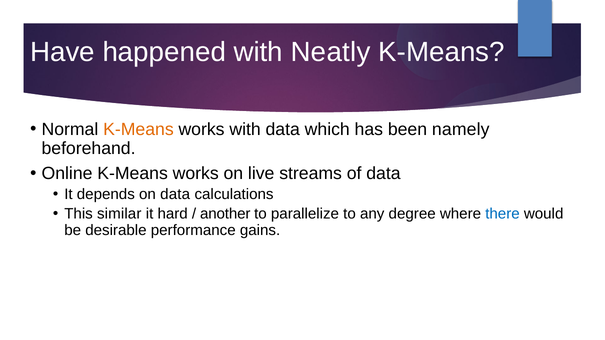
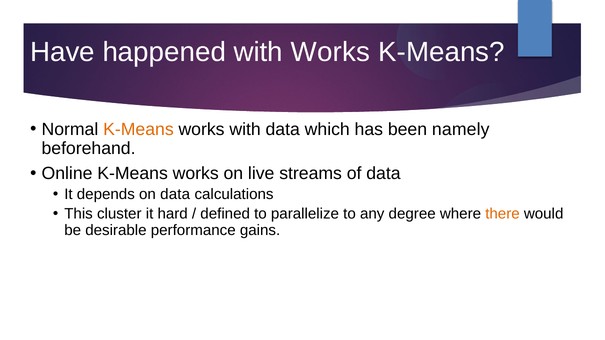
with Neatly: Neatly -> Works
similar: similar -> cluster
another: another -> defined
there colour: blue -> orange
